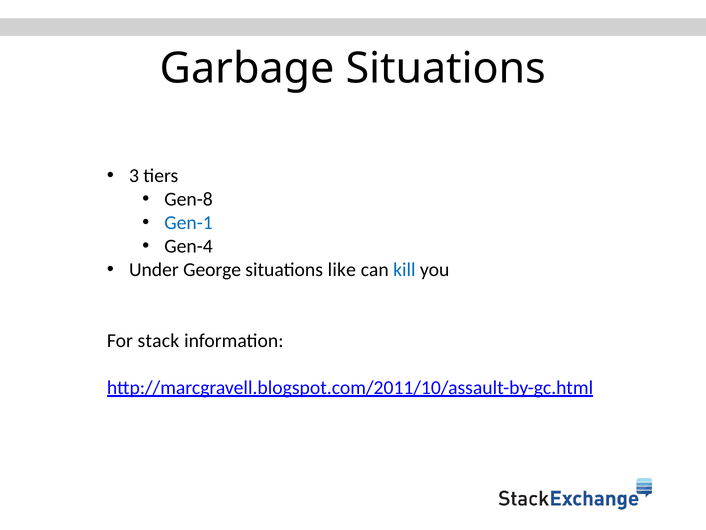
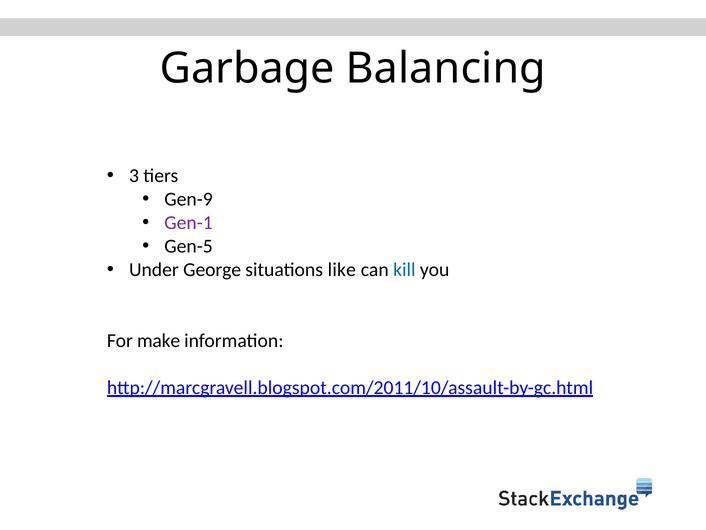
Garbage Situations: Situations -> Balancing
Gen-8: Gen-8 -> Gen-9
Gen-1 colour: blue -> purple
Gen-4: Gen-4 -> Gen-5
stack: stack -> make
